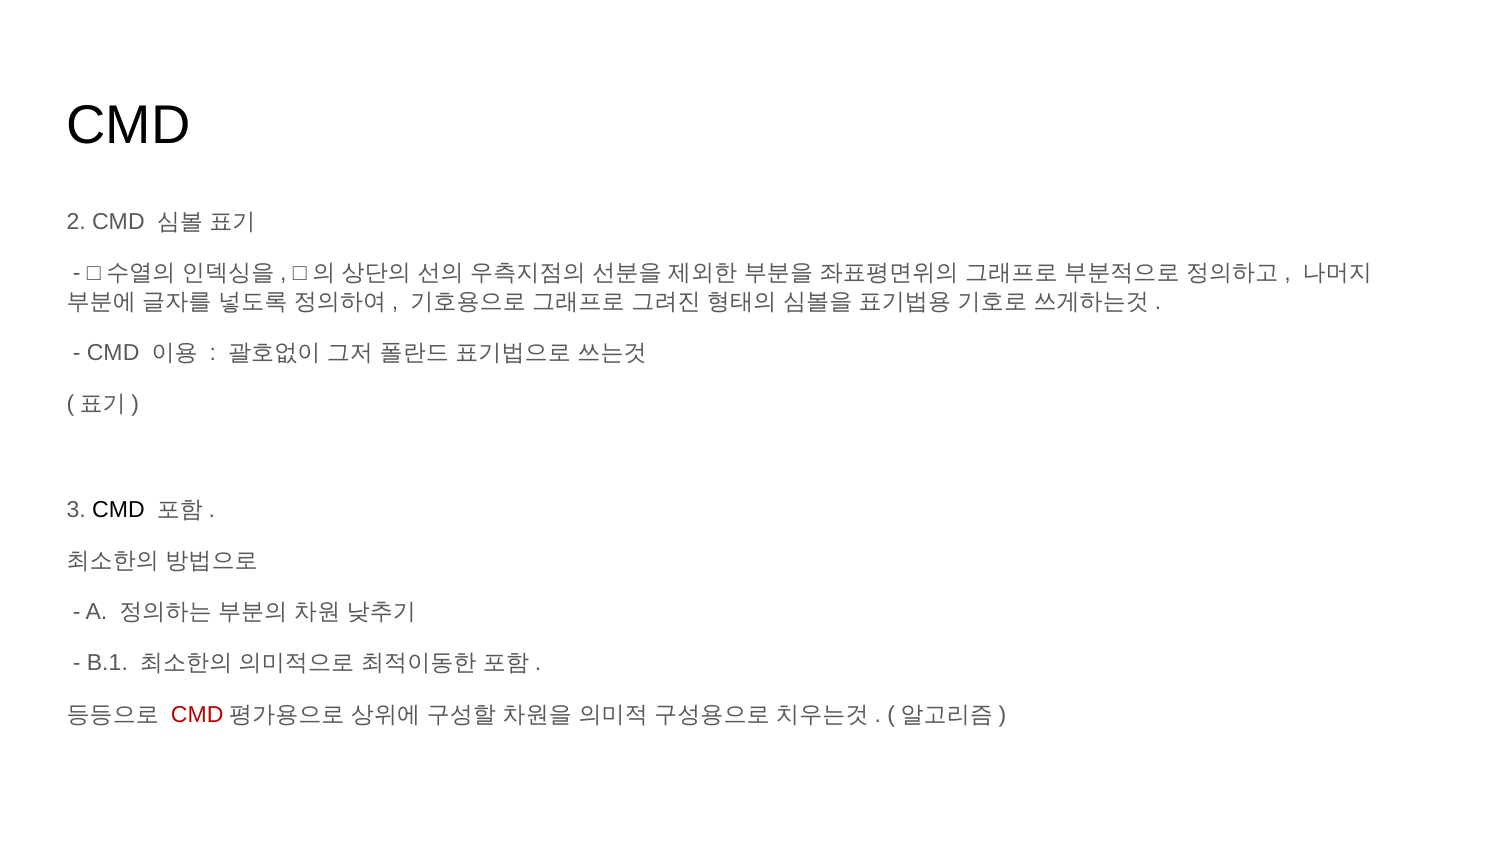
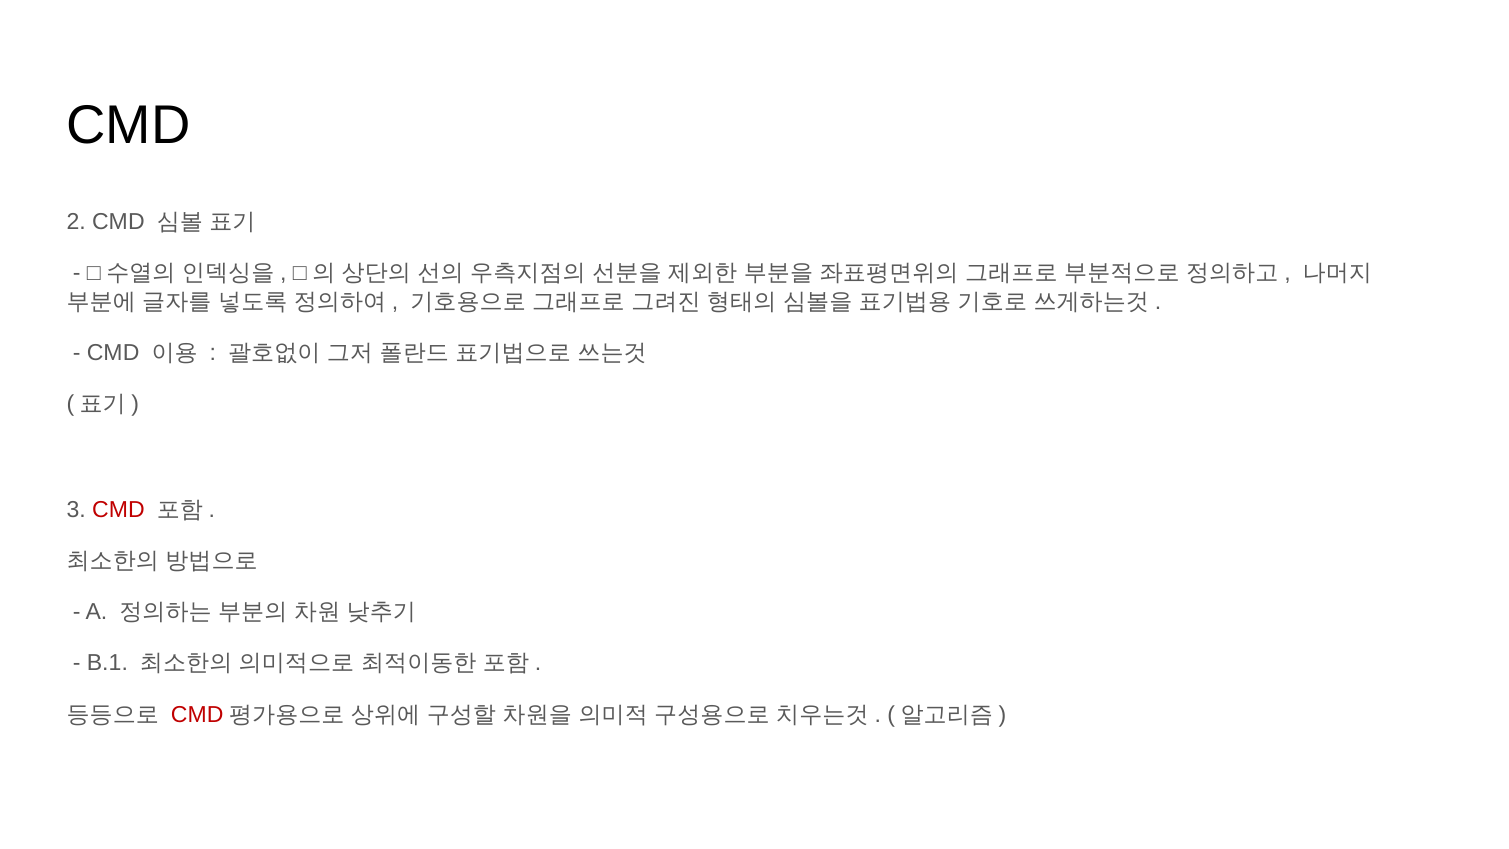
CMD at (118, 509) colour: black -> red
